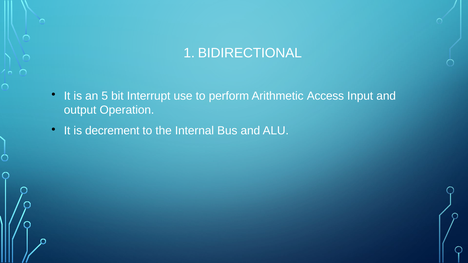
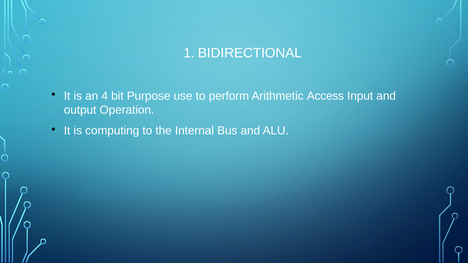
5: 5 -> 4
Interrupt: Interrupt -> Purpose
decrement: decrement -> computing
